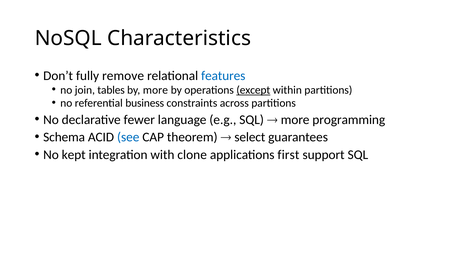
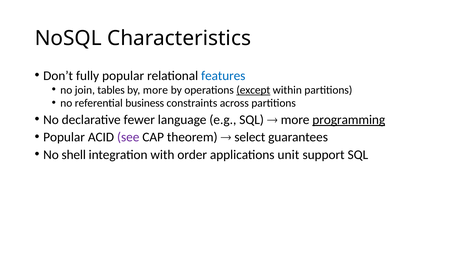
fully remove: remove -> popular
programming underline: none -> present
Schema at (64, 137): Schema -> Popular
see colour: blue -> purple
kept: kept -> shell
clone: clone -> order
first: first -> unit
